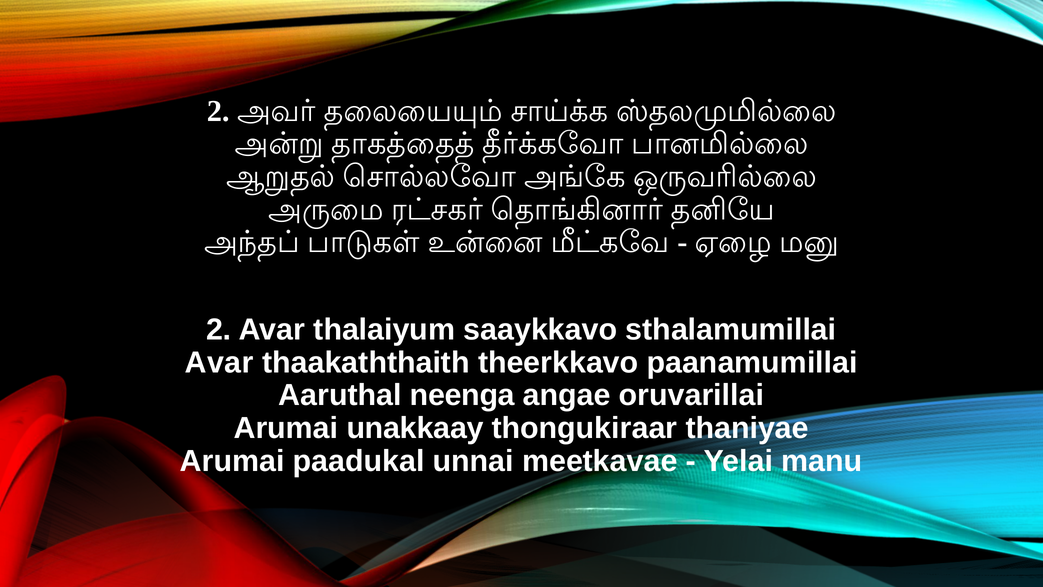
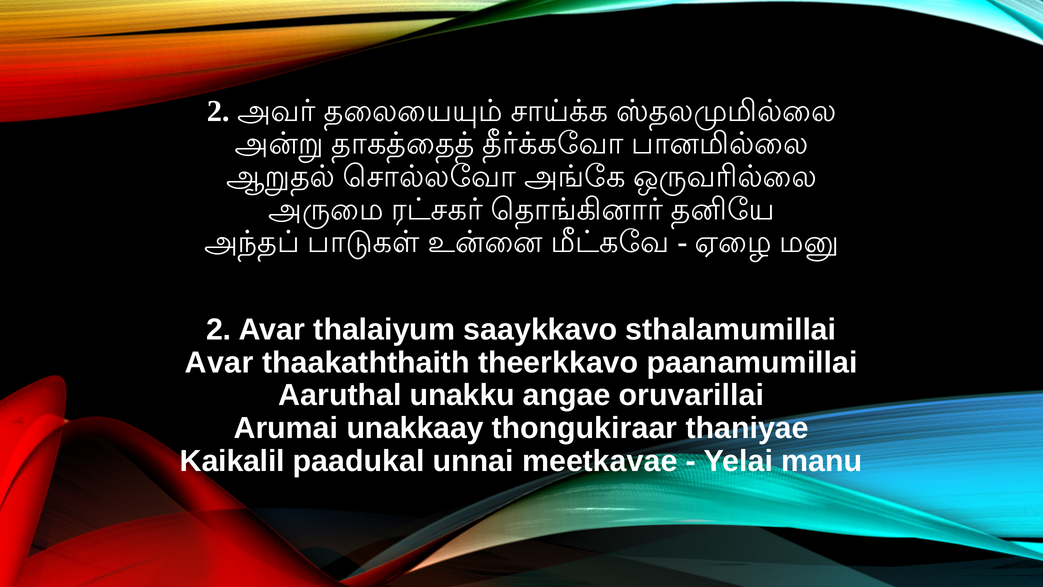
neenga: neenga -> unakku
Arumai at (232, 461): Arumai -> Kaikalil
